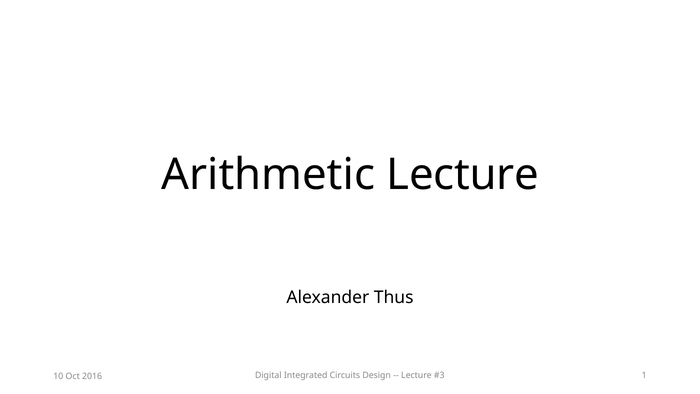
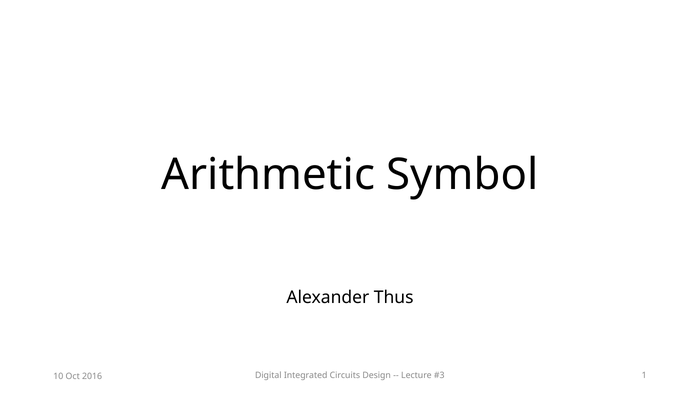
Arithmetic Lecture: Lecture -> Symbol
